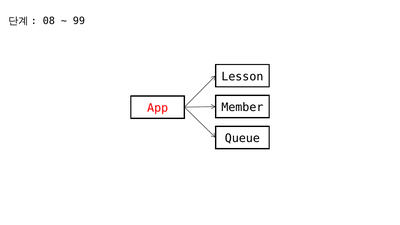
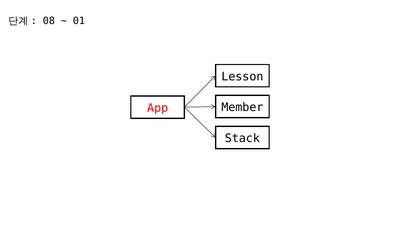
99: 99 -> 01
Queue: Queue -> Stack
